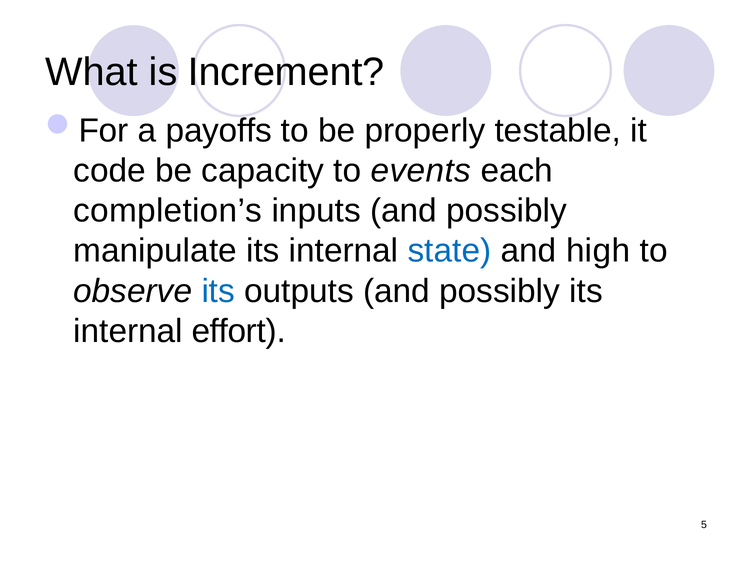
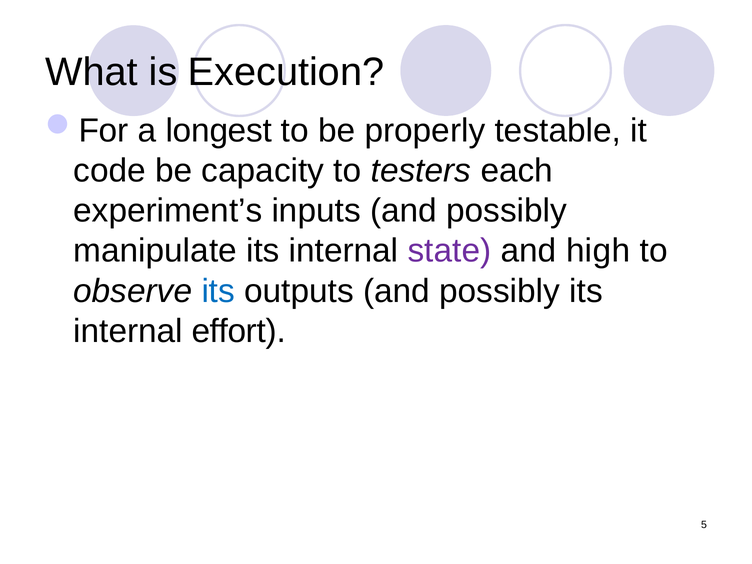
Increment: Increment -> Execution
payoffs: payoffs -> longest
events: events -> testers
completion’s: completion’s -> experiment’s
state colour: blue -> purple
